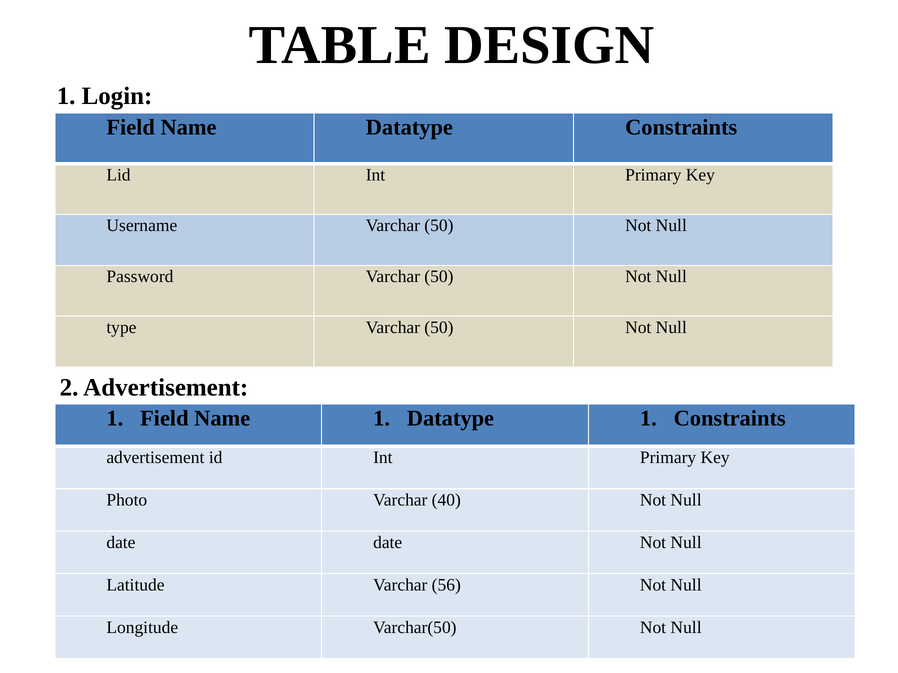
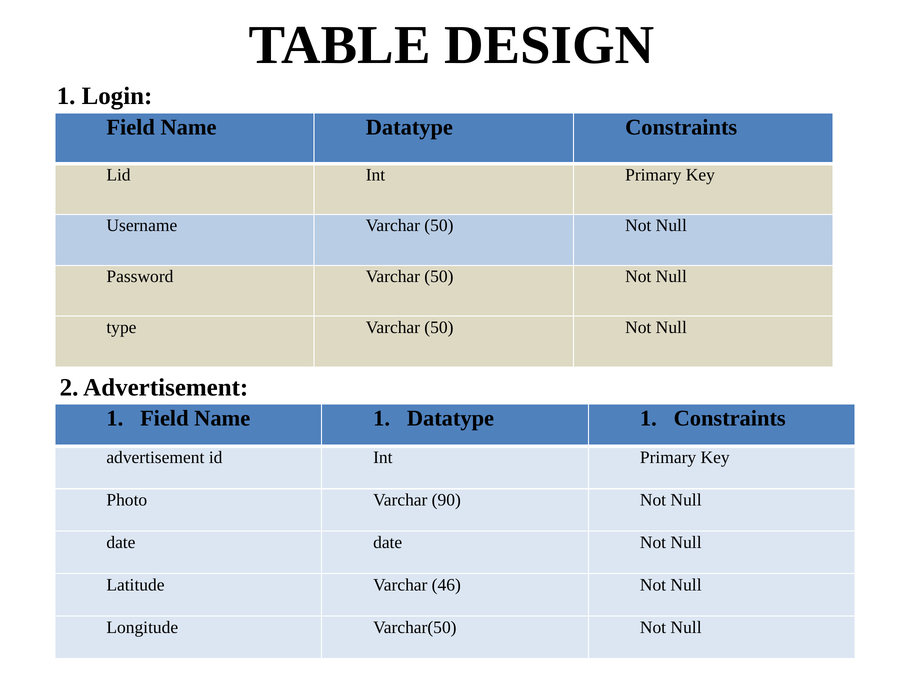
40: 40 -> 90
56: 56 -> 46
